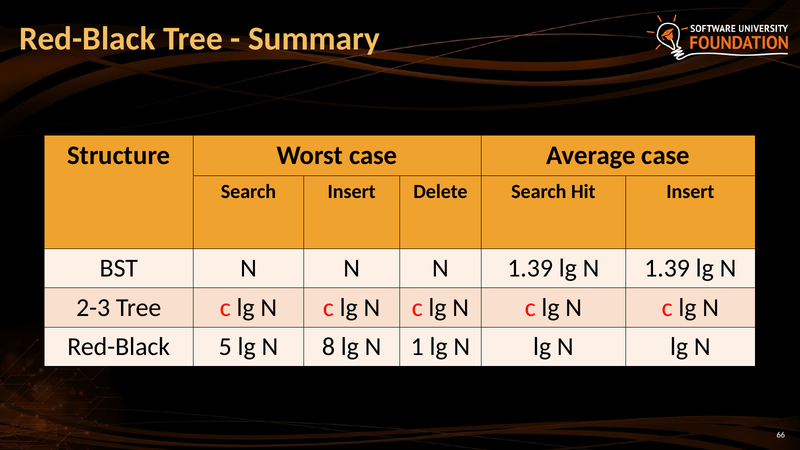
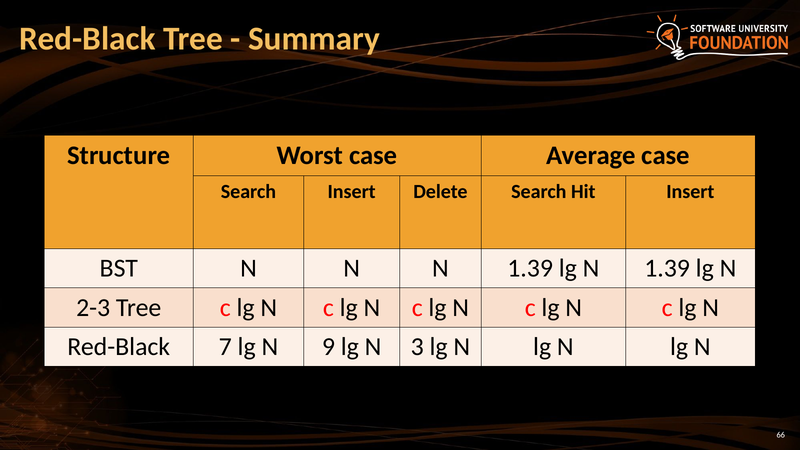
5: 5 -> 7
8: 8 -> 9
1: 1 -> 3
